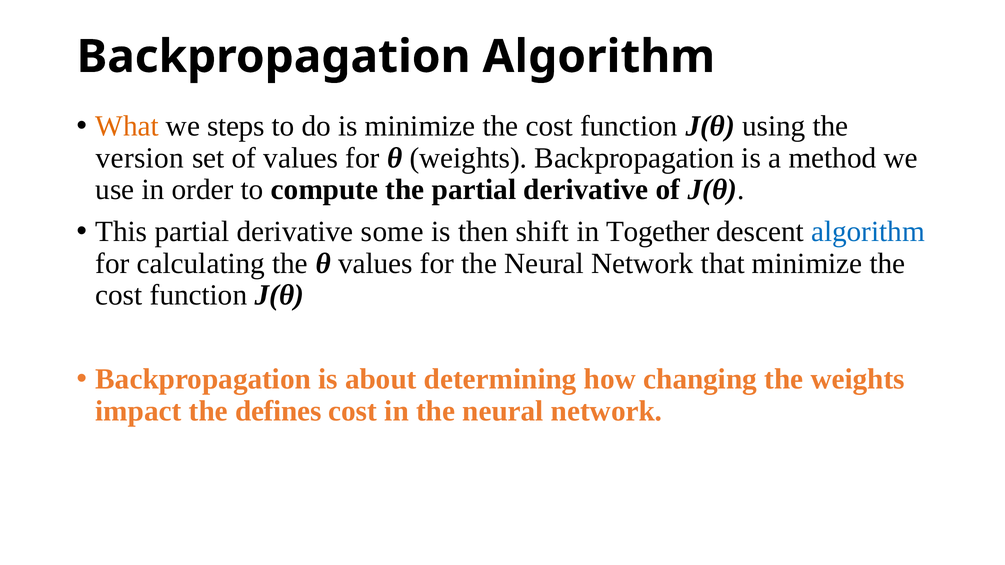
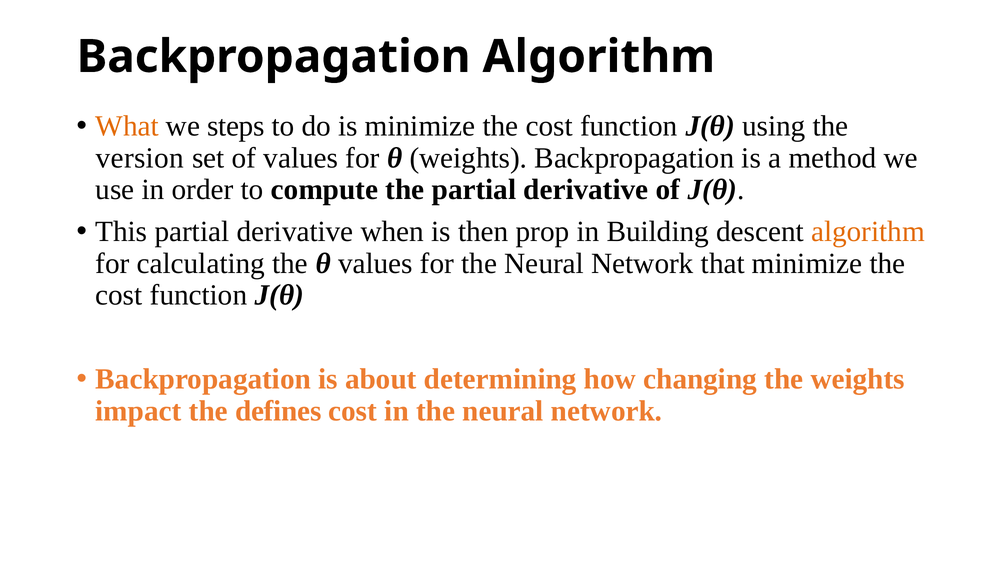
some: some -> when
shift: shift -> prop
Together: Together -> Building
algorithm at (868, 232) colour: blue -> orange
